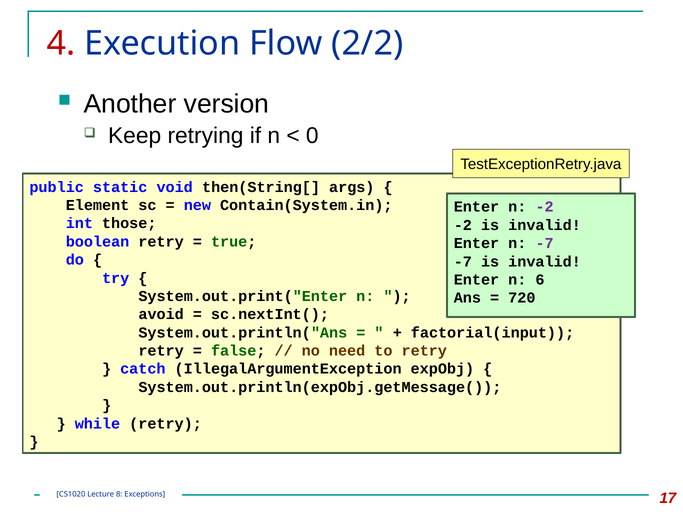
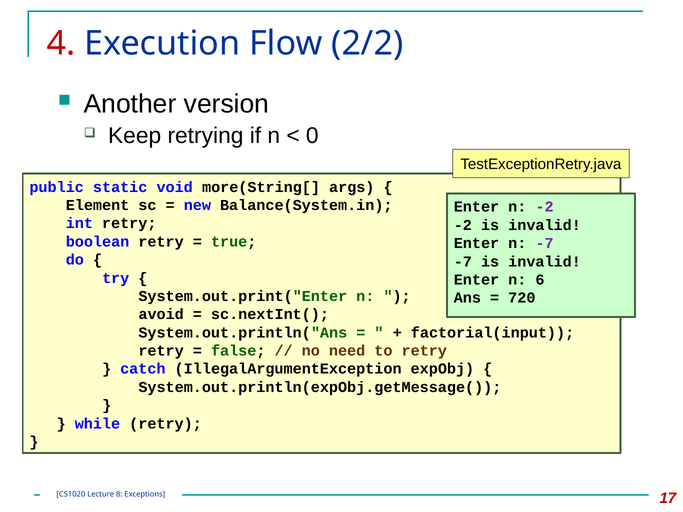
then(String[: then(String[ -> more(String[
Contain(System.in: Contain(System.in -> Balance(System.in
int those: those -> retry
